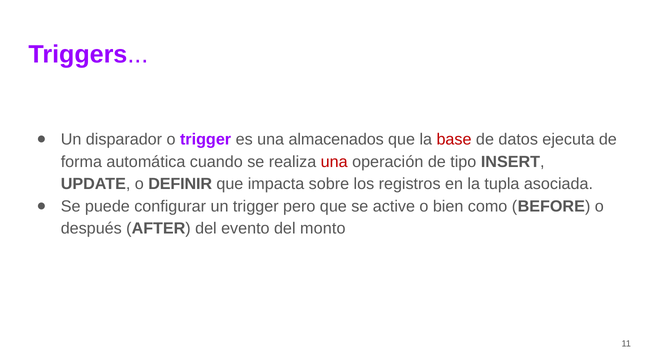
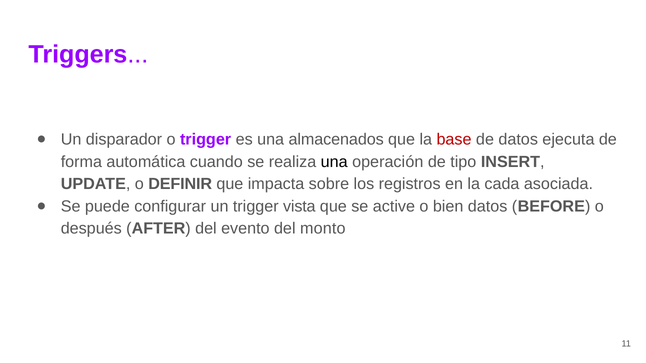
una at (334, 162) colour: red -> black
tupla: tupla -> cada
pero: pero -> vista
bien como: como -> datos
